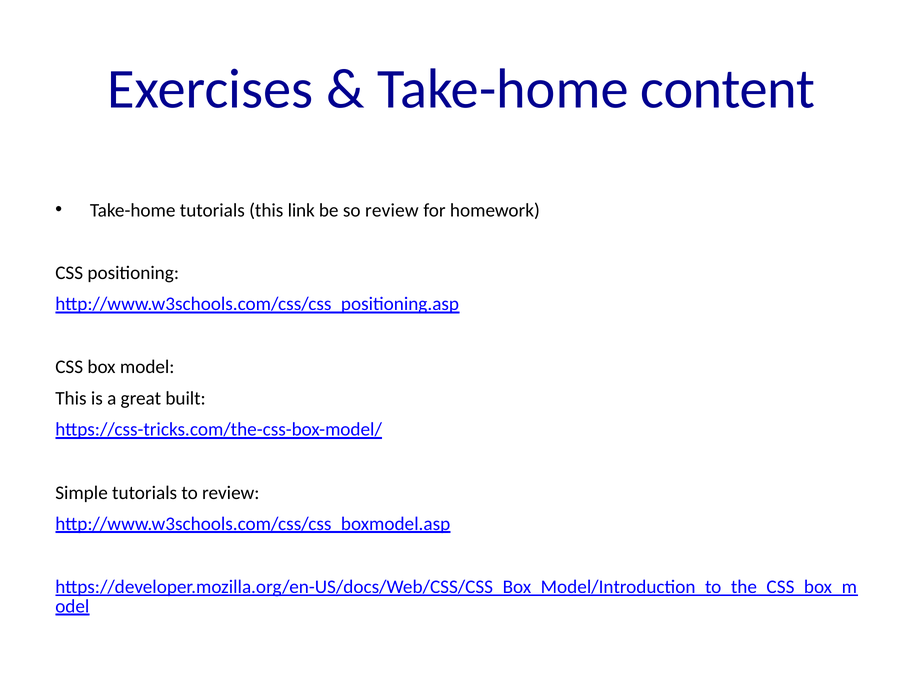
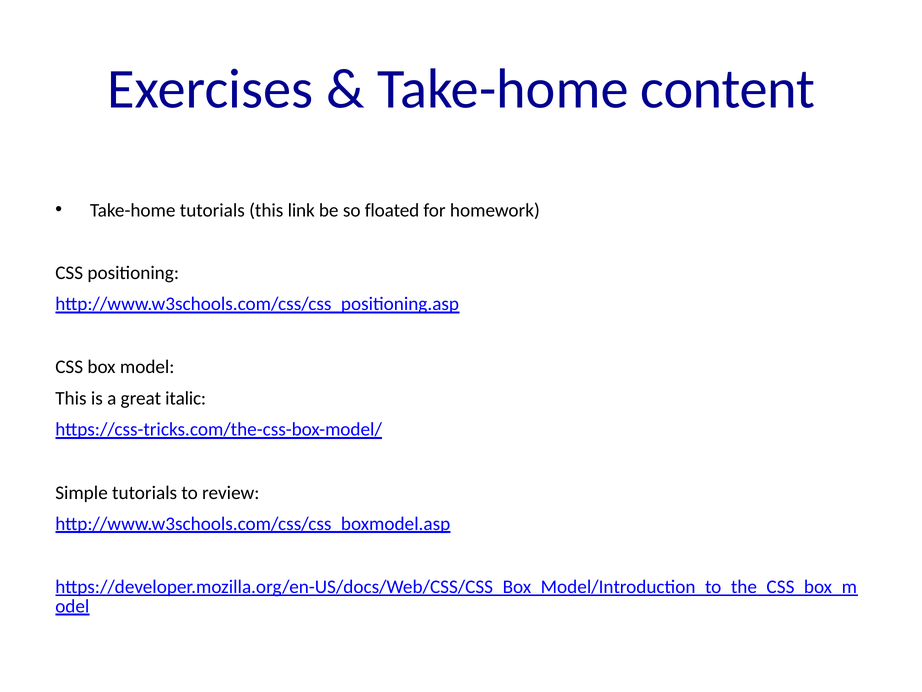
so review: review -> floated
built: built -> italic
